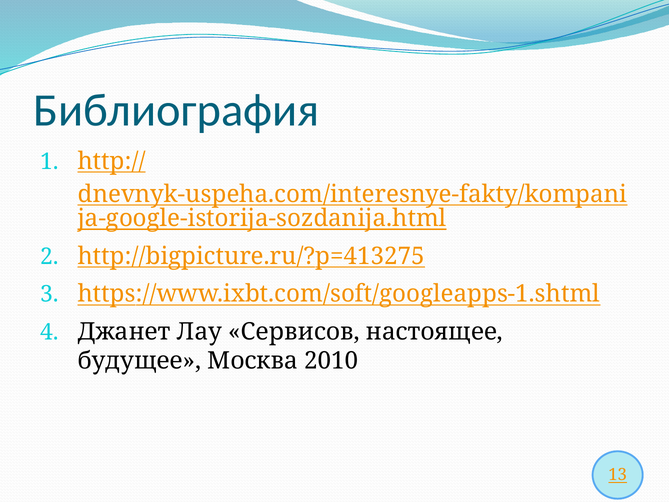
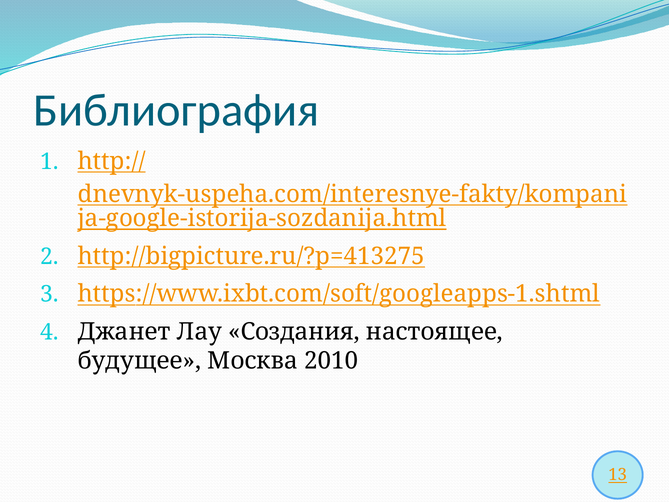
Сервисов: Сервисов -> Создания
